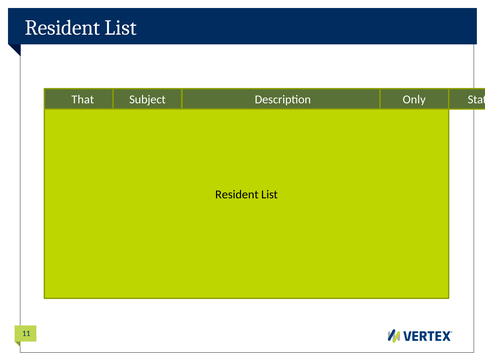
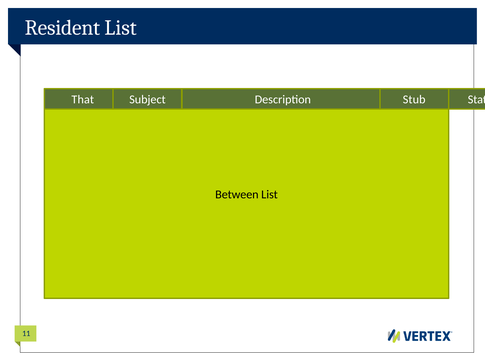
Only: Only -> Stub
Resident at (237, 195): Resident -> Between
